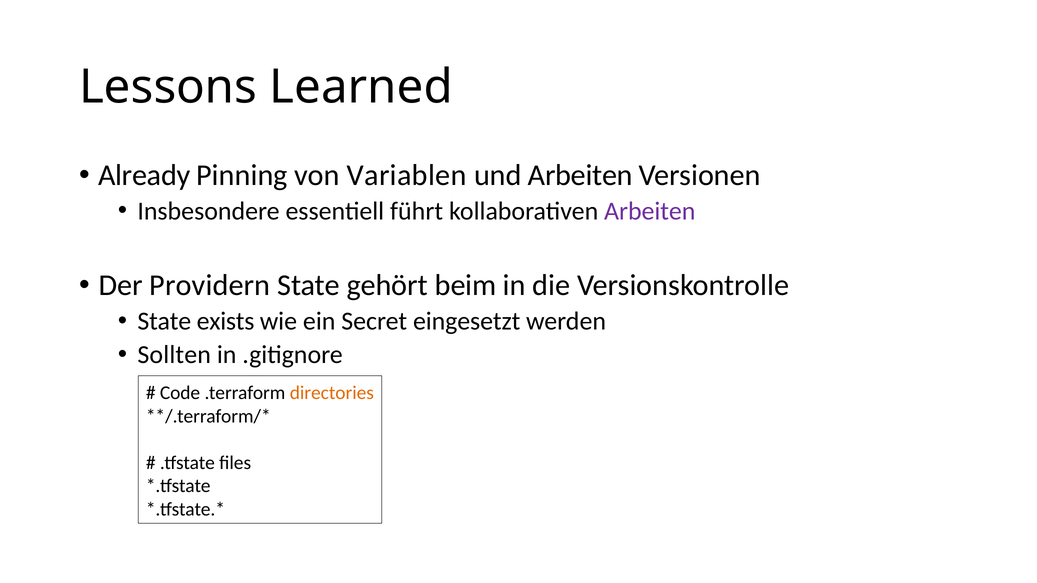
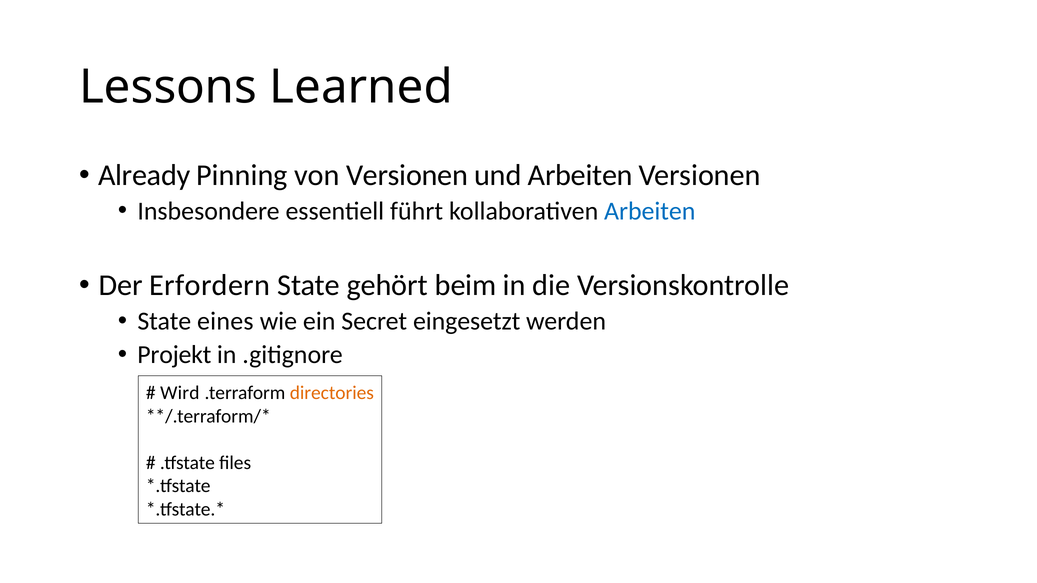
von Variablen: Variablen -> Versionen
Arbeiten at (650, 211) colour: purple -> blue
Providern: Providern -> Erfordern
exists: exists -> eines
Sollten: Sollten -> Projekt
Code: Code -> Wird
